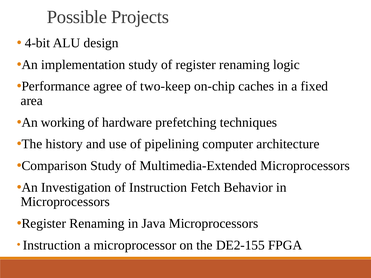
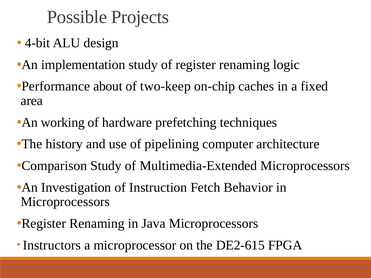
agree: agree -> about
Instruction at (52, 245): Instruction -> Instructors
DE2-155: DE2-155 -> DE2-615
